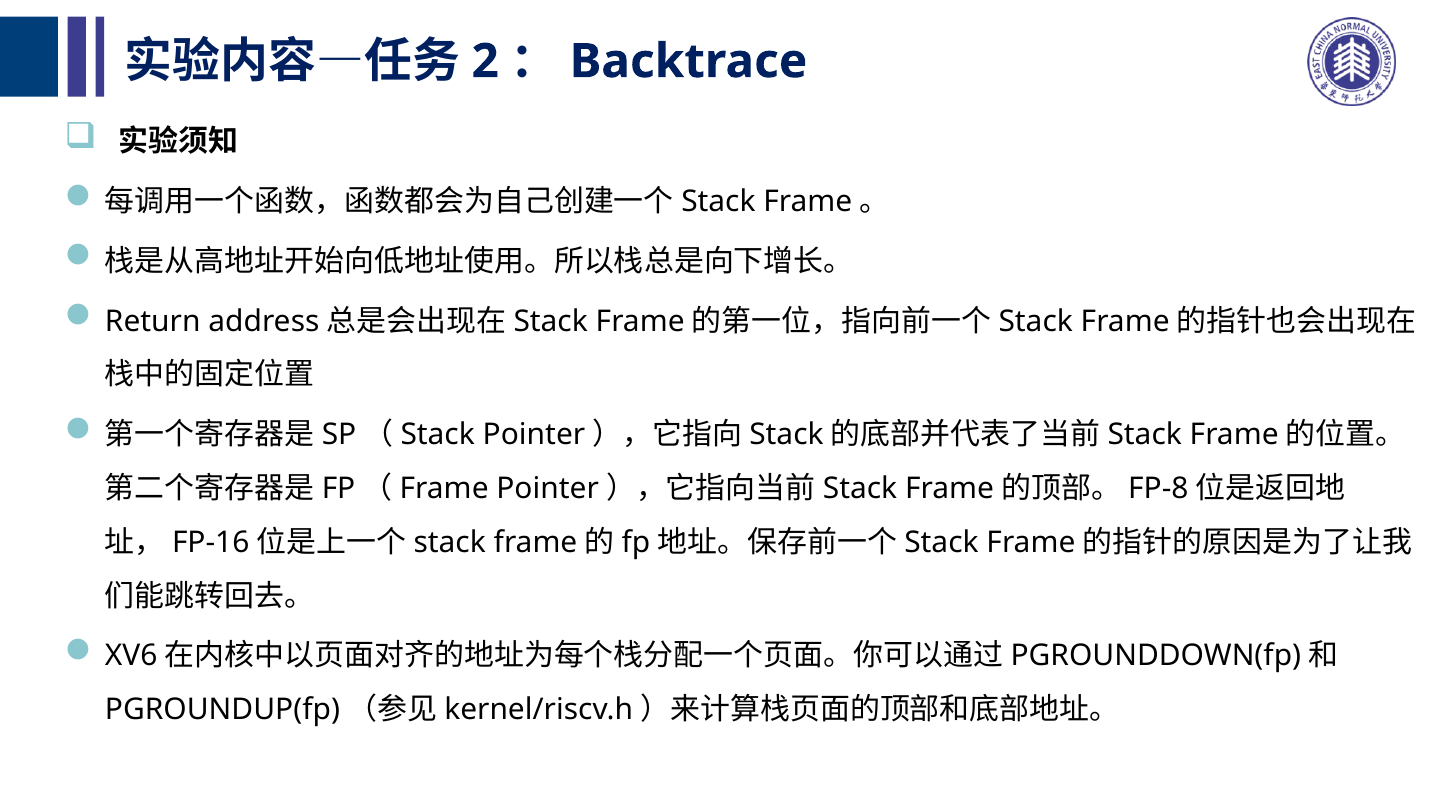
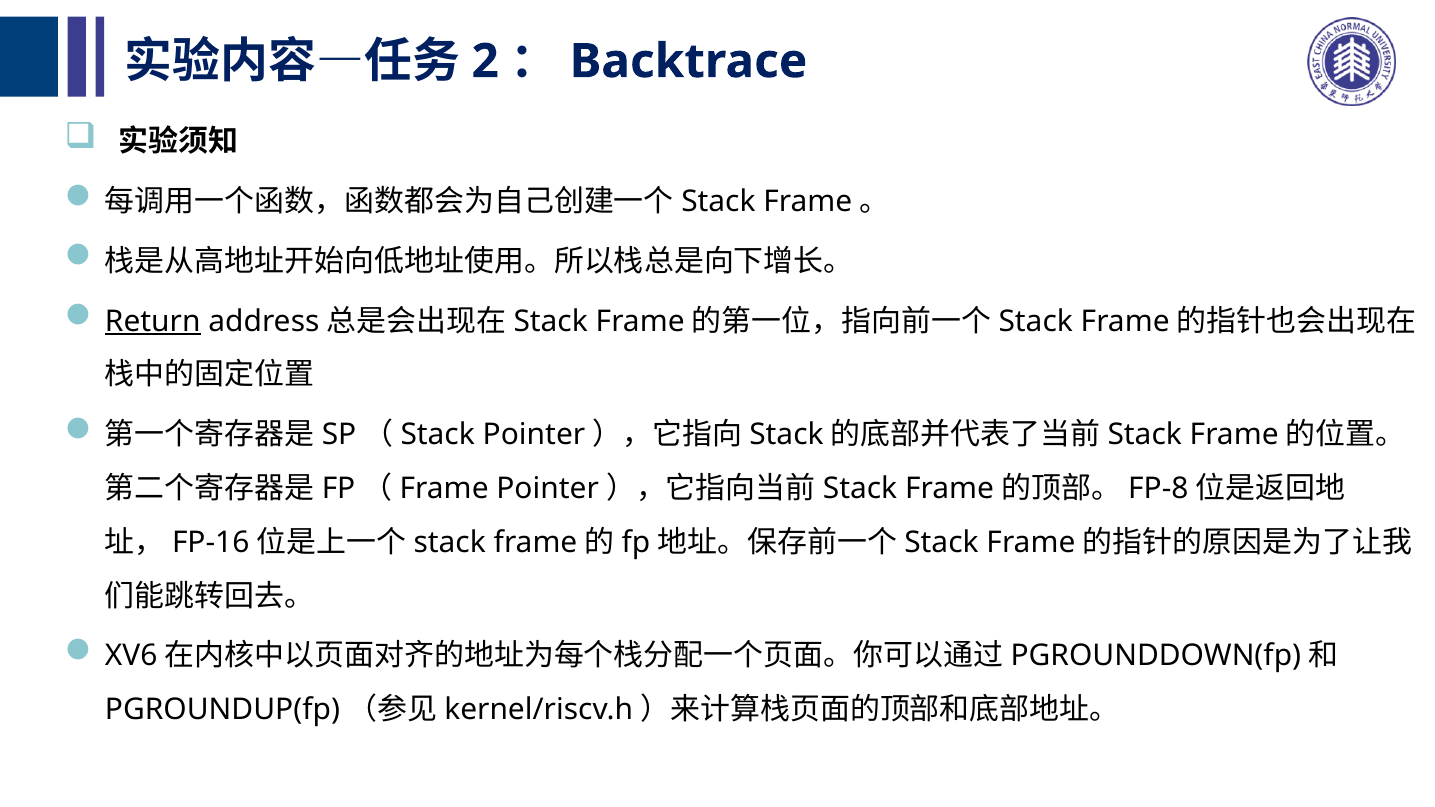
Return underline: none -> present
